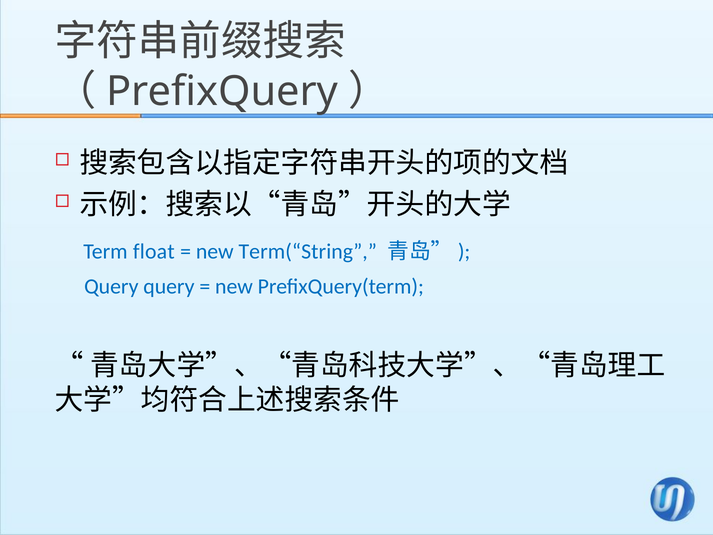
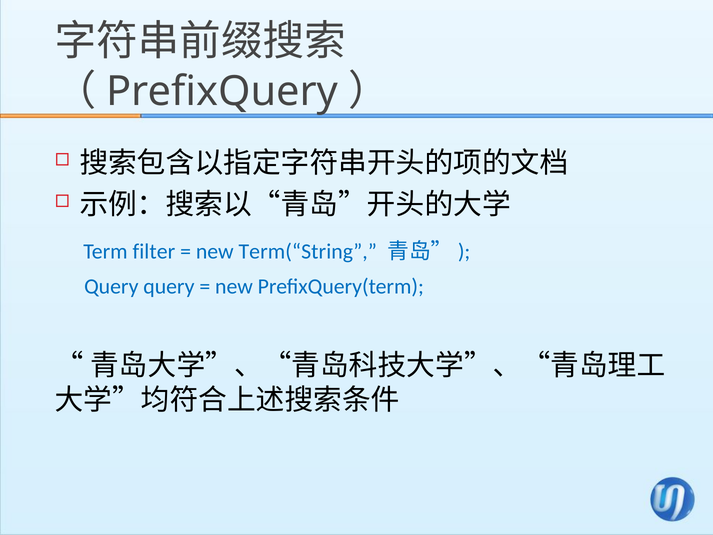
float: float -> filter
